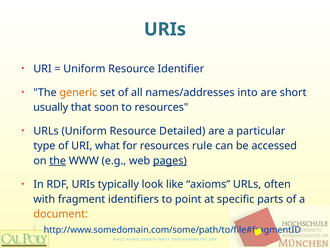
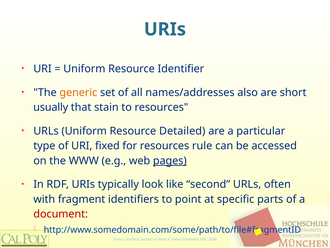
into: into -> also
soon: soon -> stain
what: what -> fixed
the at (58, 160) underline: present -> none
axioms: axioms -> second
document colour: orange -> red
